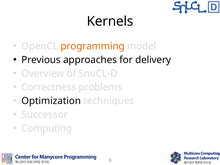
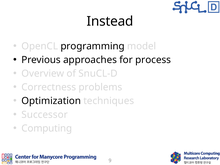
Kernels: Kernels -> Instead
programming colour: orange -> black
delivery: delivery -> process
